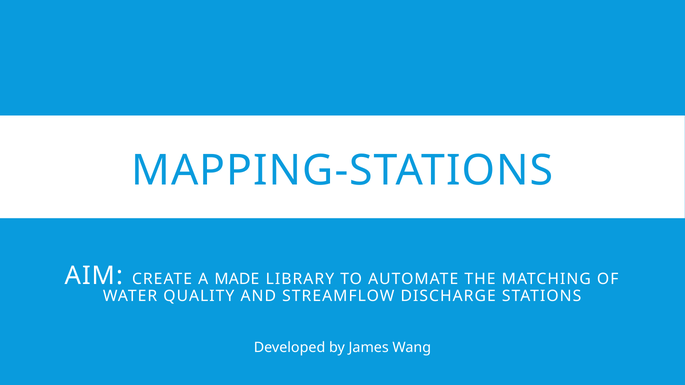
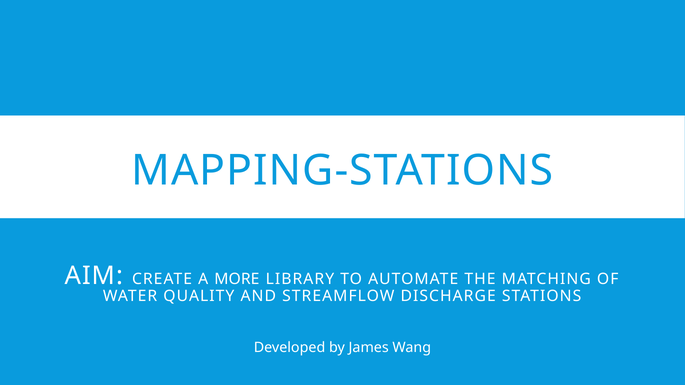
MADE: MADE -> MORE
